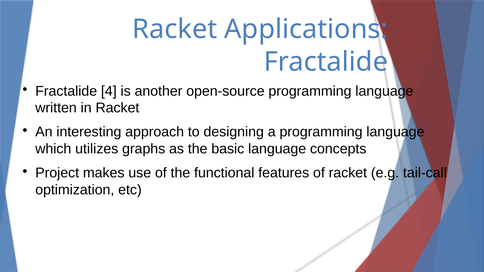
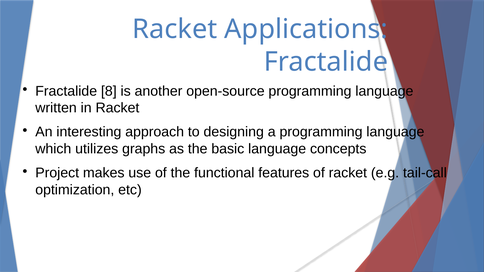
4: 4 -> 8
